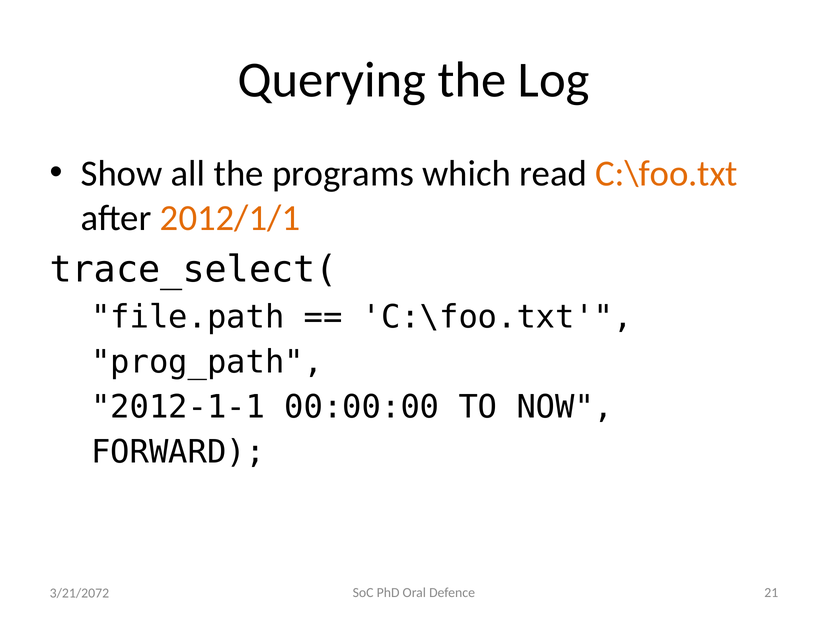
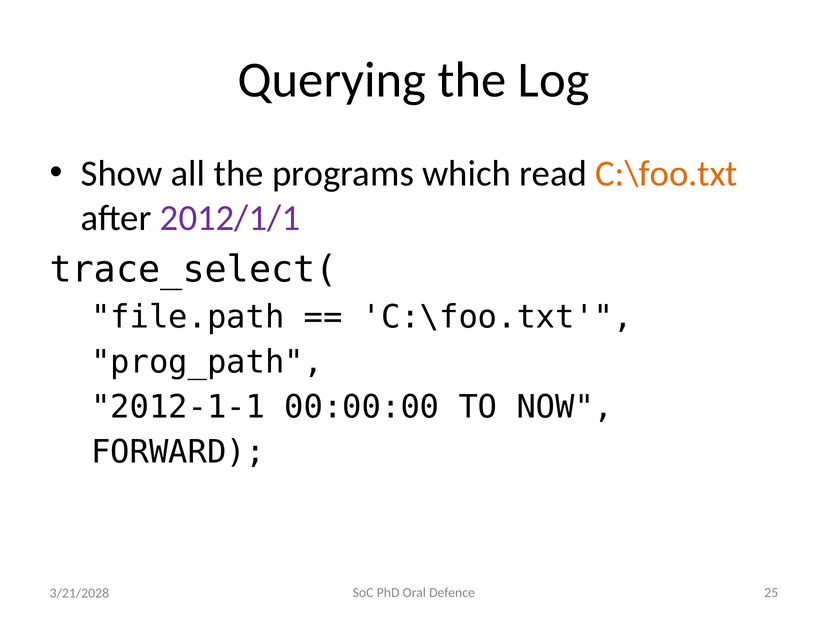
2012/1/1 colour: orange -> purple
21: 21 -> 25
3/21/2072: 3/21/2072 -> 3/21/2028
